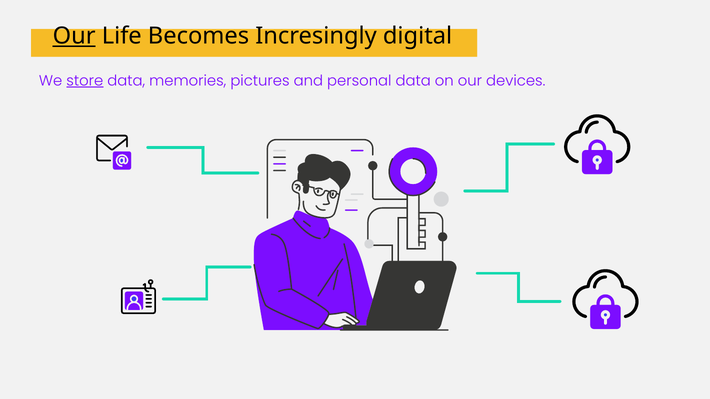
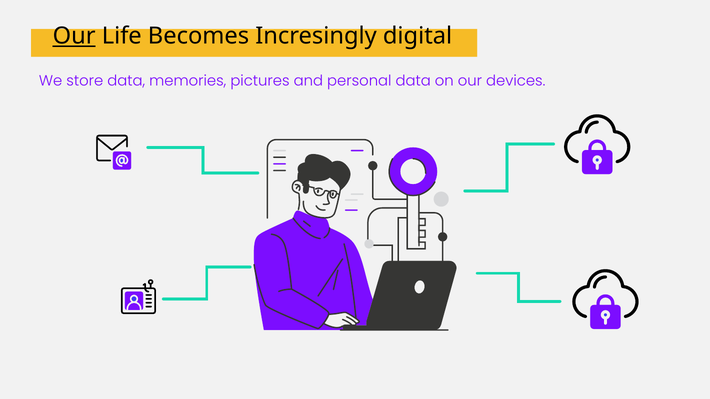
store underline: present -> none
